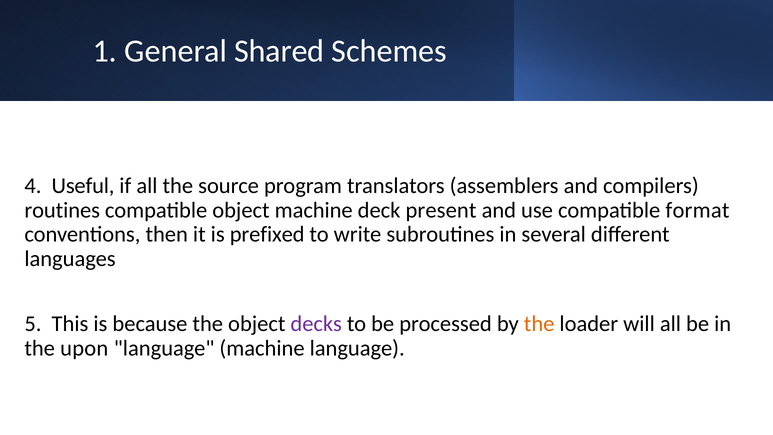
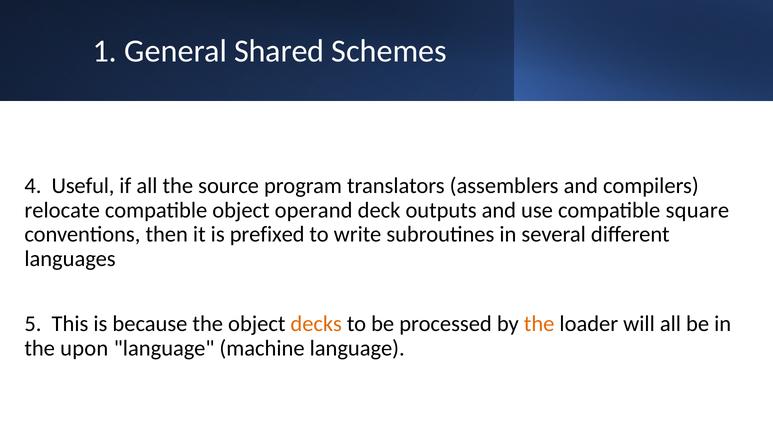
routines: routines -> relocate
object machine: machine -> operand
present: present -> outputs
format: format -> square
decks colour: purple -> orange
